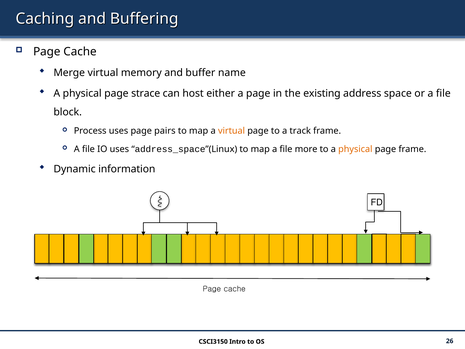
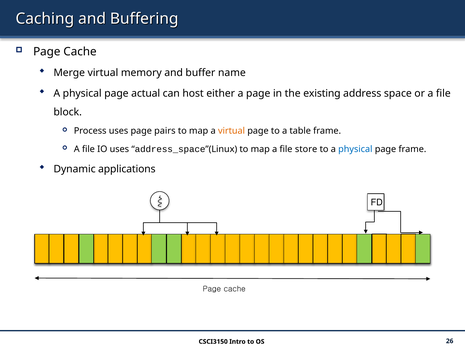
strace: strace -> actual
track: track -> table
more: more -> store
physical at (355, 149) colour: orange -> blue
information: information -> applications
